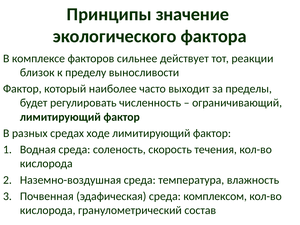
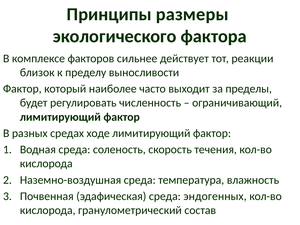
значение: значение -> размеры
комплексом: комплексом -> эндогенных
